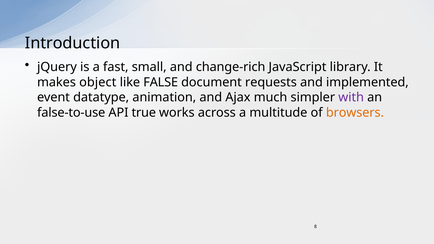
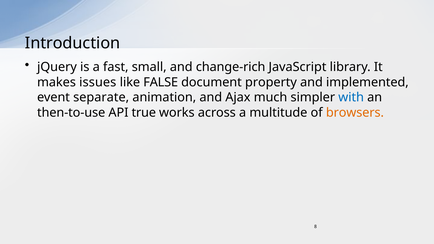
object: object -> issues
requests: requests -> property
datatype: datatype -> separate
with colour: purple -> blue
false-to-use: false-to-use -> then-to-use
